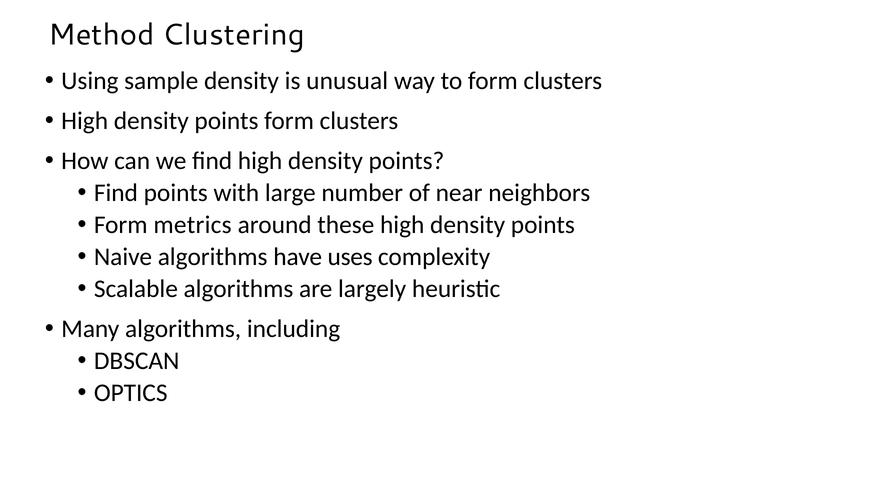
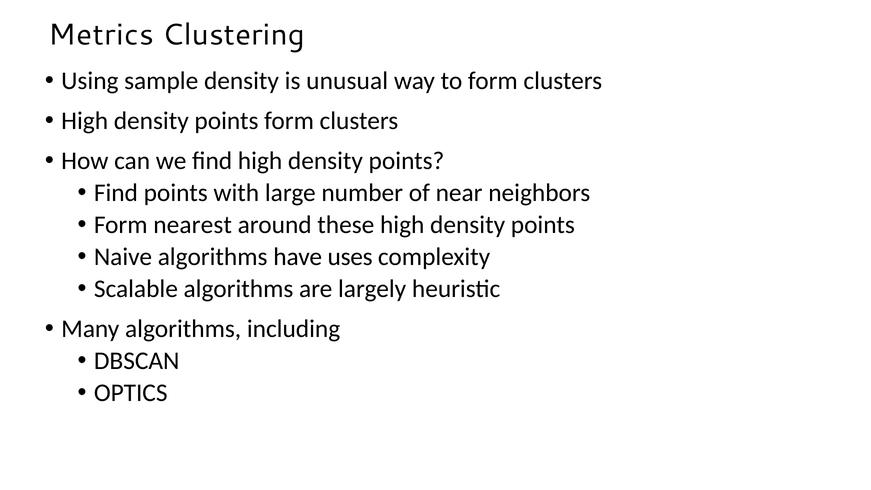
Method: Method -> Metrics
metrics: metrics -> nearest
